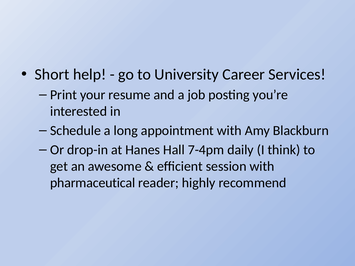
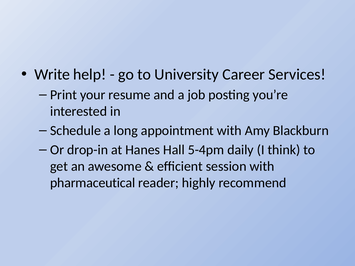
Short: Short -> Write
7-4pm: 7-4pm -> 5-4pm
